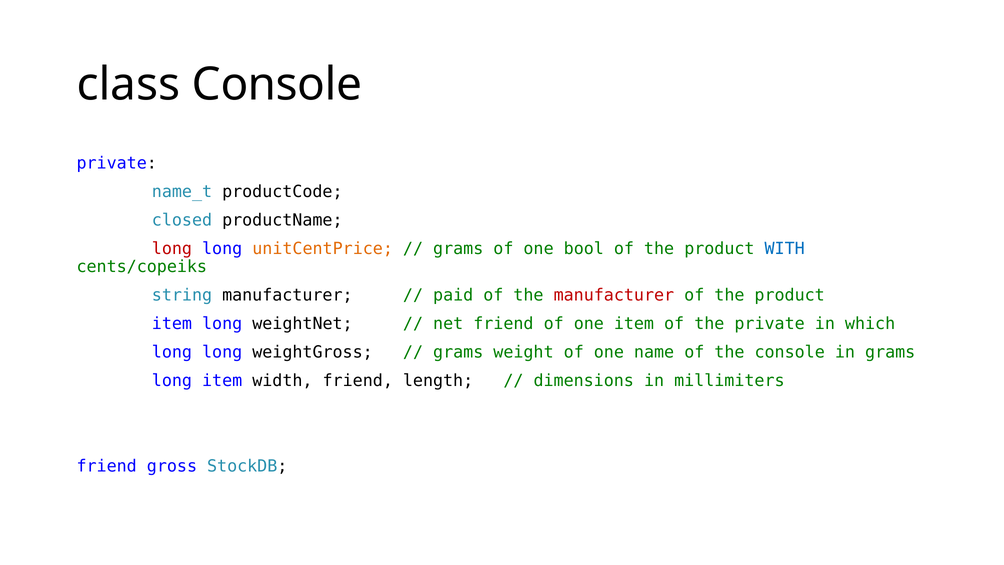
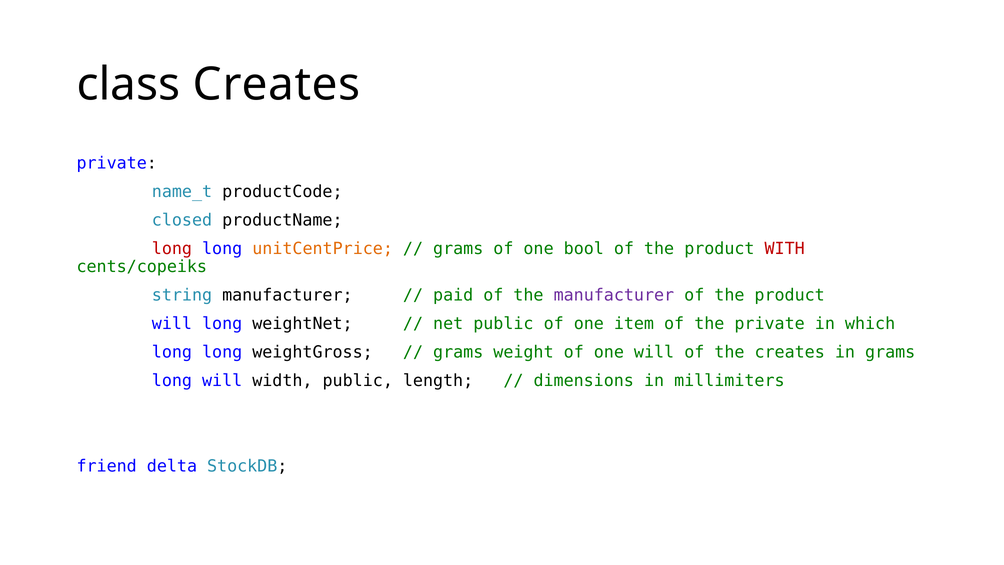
class Console: Console -> Creates
WITH colour: blue -> red
manufacturer at (614, 295) colour: red -> purple
item at (172, 323): item -> will
net friend: friend -> public
one name: name -> will
the console: console -> creates
long item: item -> will
width friend: friend -> public
gross: gross -> delta
